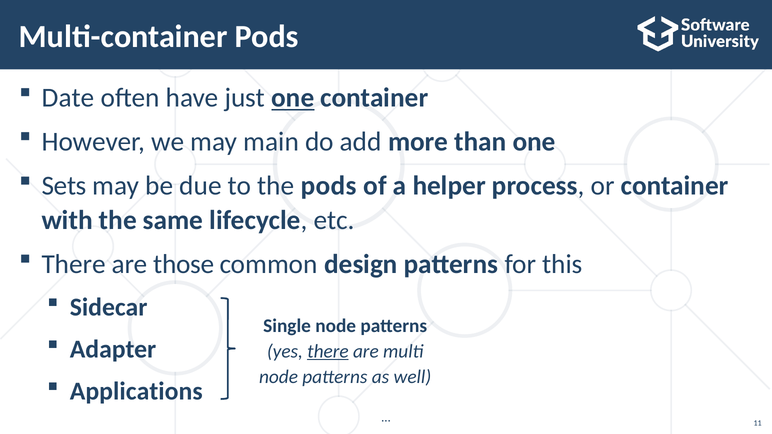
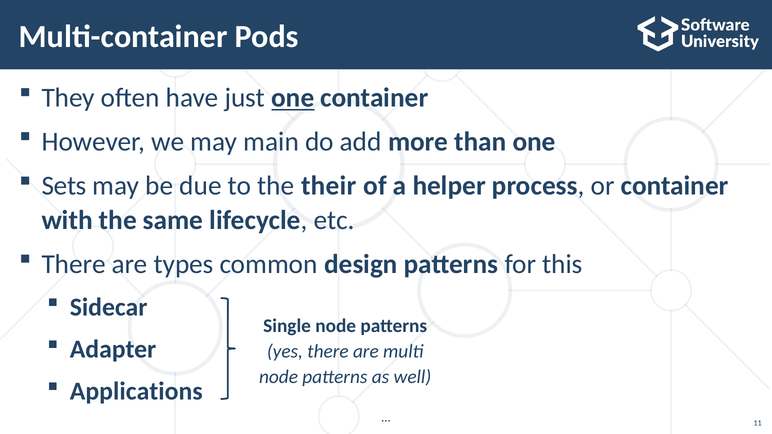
Date: Date -> They
the pods: pods -> their
those: those -> types
there at (328, 351) underline: present -> none
